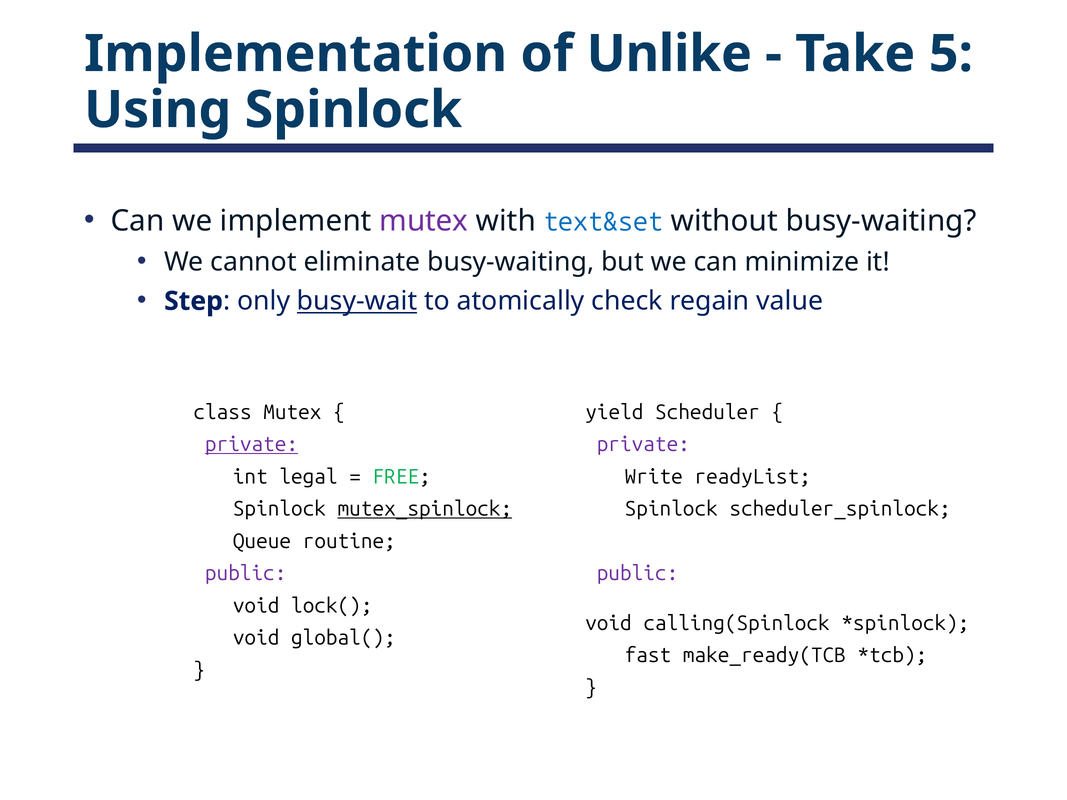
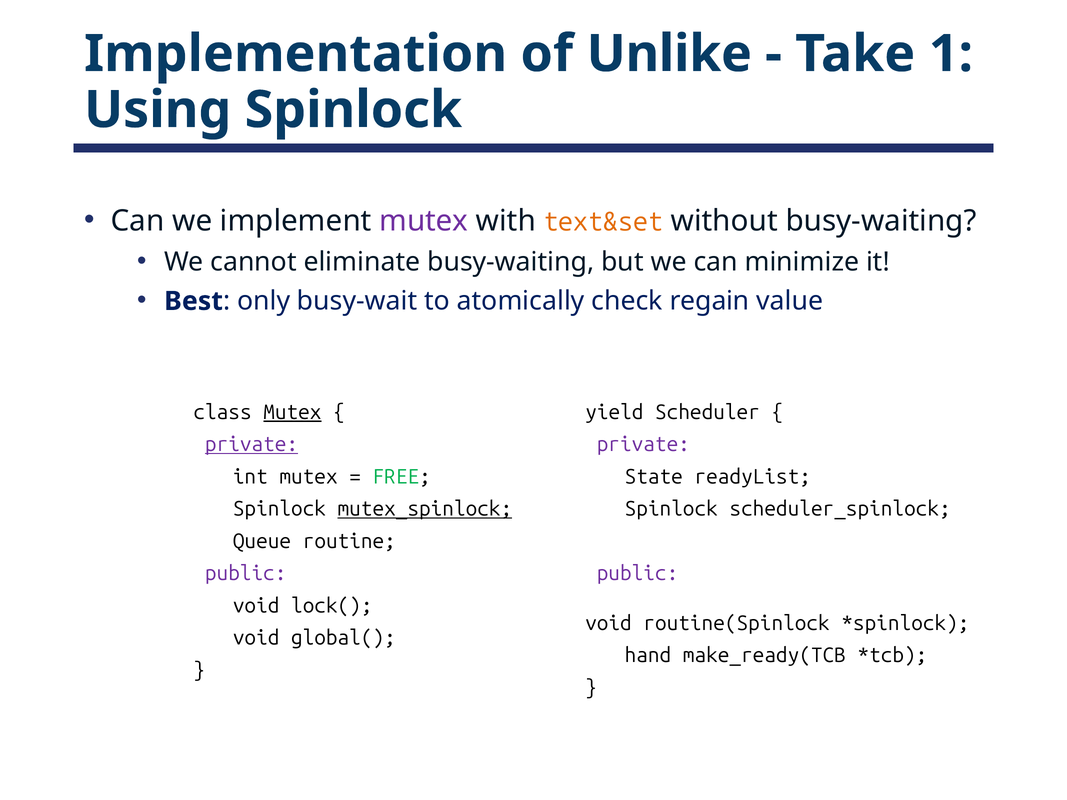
5: 5 -> 1
text&set colour: blue -> orange
Step: Step -> Best
busy-wait underline: present -> none
Mutex at (292, 412) underline: none -> present
int legal: legal -> mutex
Write: Write -> State
calling(Spinlock: calling(Spinlock -> routine(Spinlock
fast: fast -> hand
